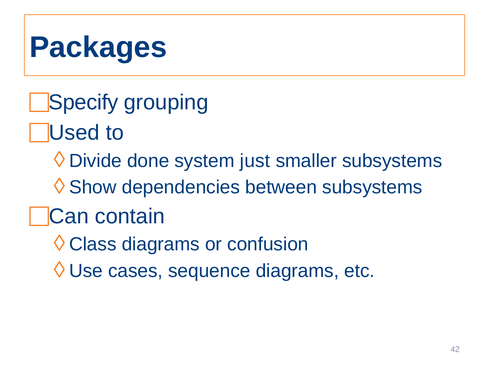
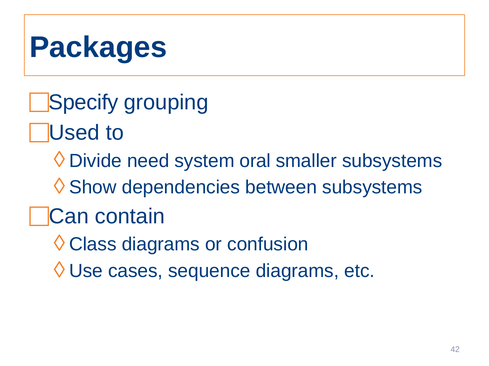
done: done -> need
just: just -> oral
